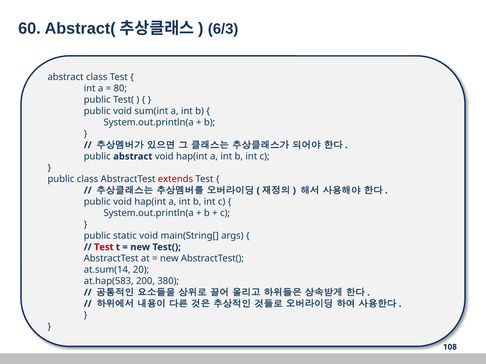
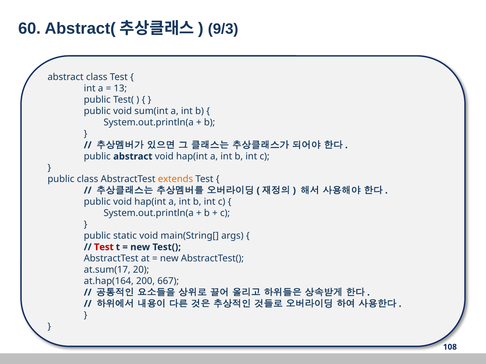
6/3: 6/3 -> 9/3
80: 80 -> 13
extends colour: red -> orange
at.sum(14: at.sum(14 -> at.sum(17
at.hap(583: at.hap(583 -> at.hap(164
380: 380 -> 667
